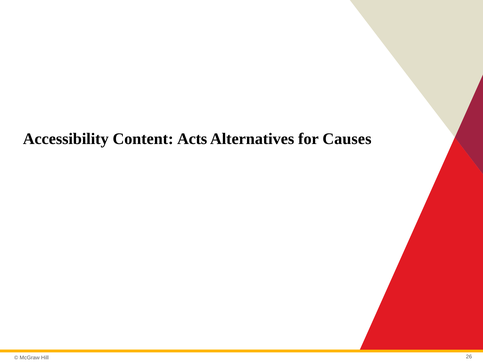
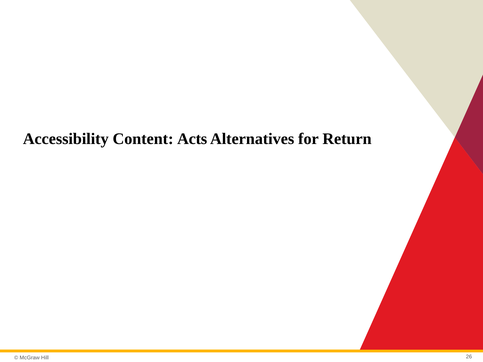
Causes: Causes -> Return
